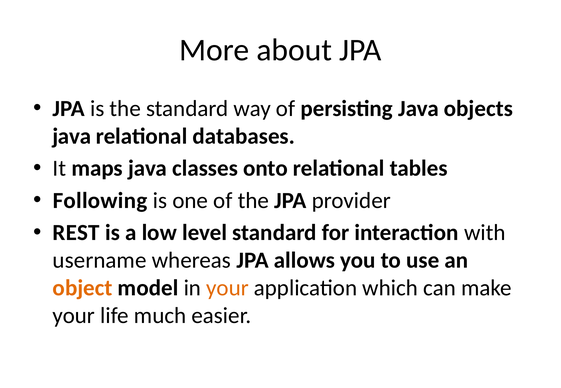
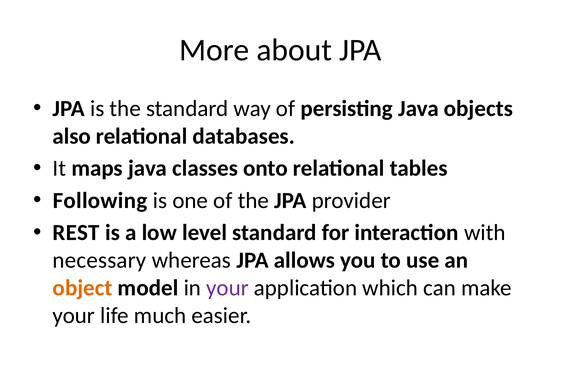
java at (72, 136): java -> also
username: username -> necessary
your at (228, 288) colour: orange -> purple
